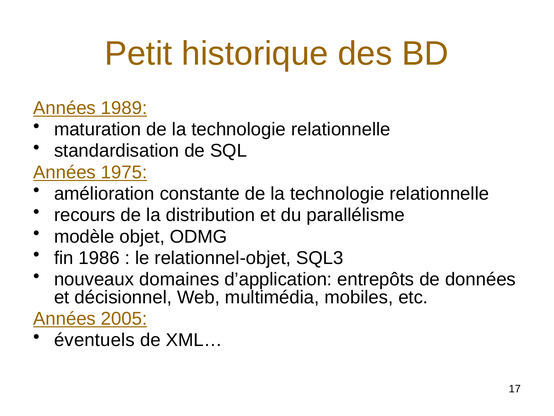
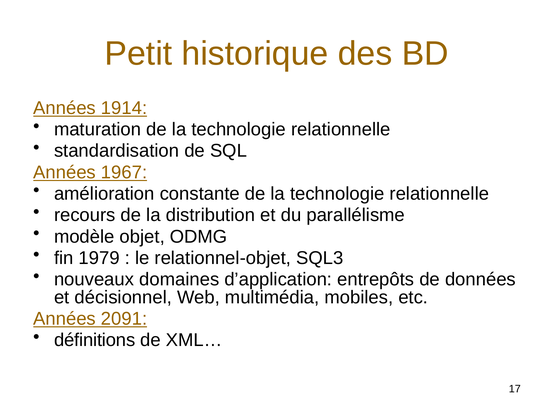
1989: 1989 -> 1914
1975: 1975 -> 1967
1986: 1986 -> 1979
2005: 2005 -> 2091
éventuels: éventuels -> définitions
